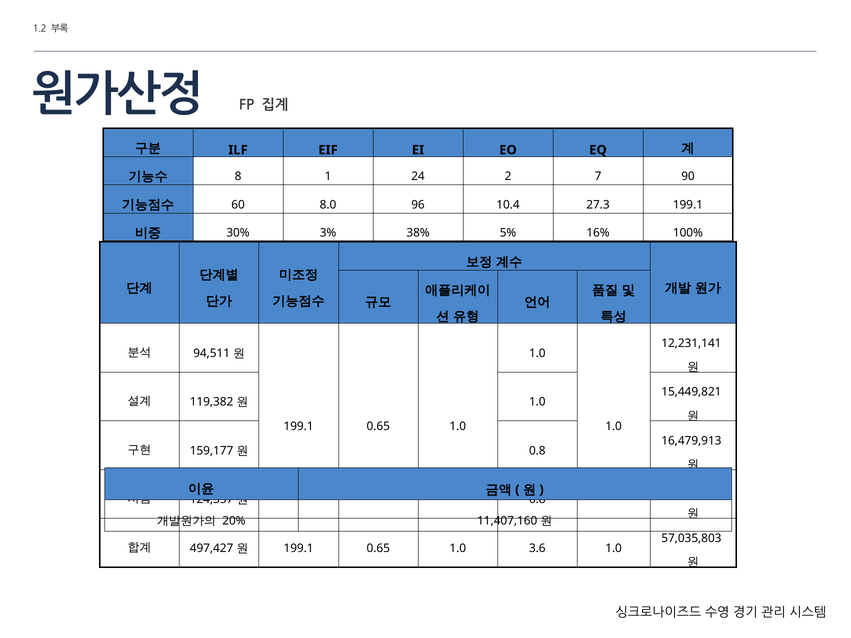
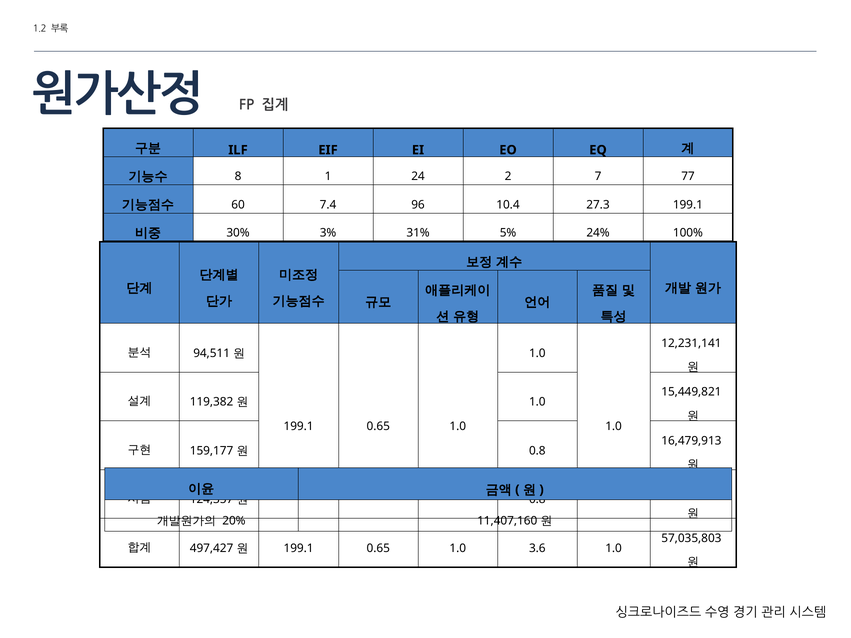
90: 90 -> 77
8.0: 8.0 -> 7.4
38%: 38% -> 31%
16%: 16% -> 24%
